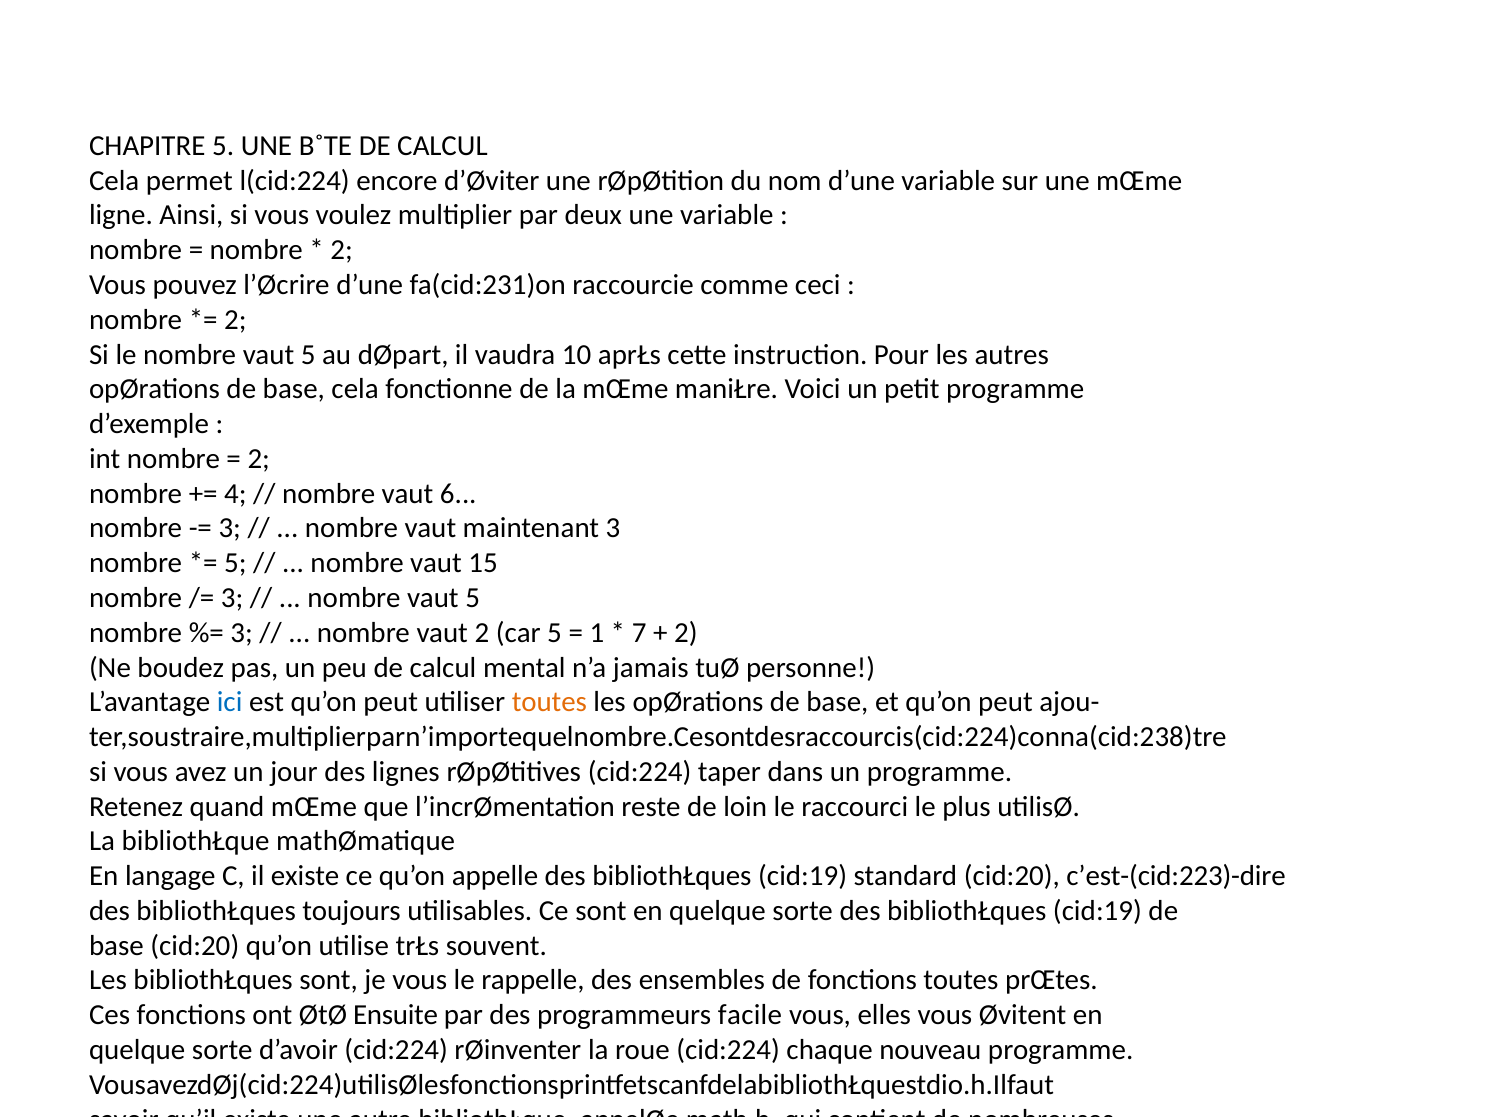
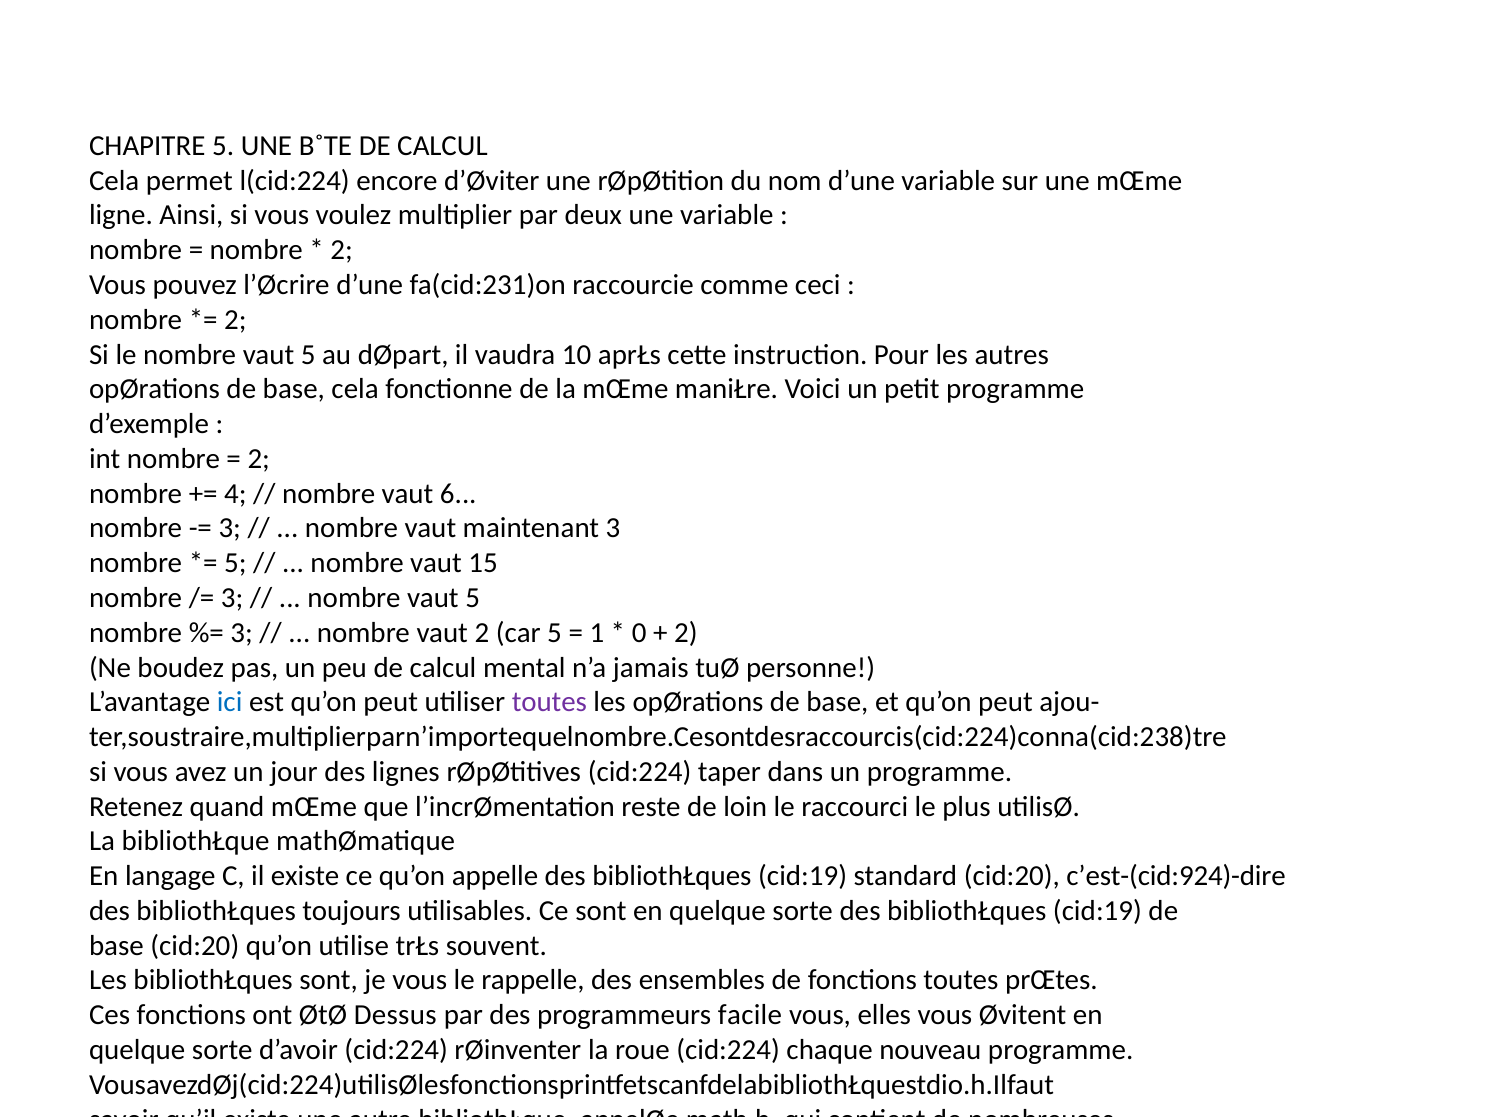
7: 7 -> 0
toutes at (549, 702) colour: orange -> purple
c’est-(cid:223)-dire: c’est-(cid:223)-dire -> c’est-(cid:924)-dire
Ensuite: Ensuite -> Dessus
